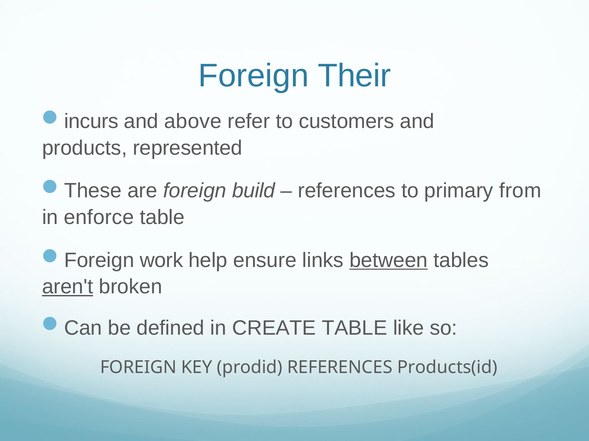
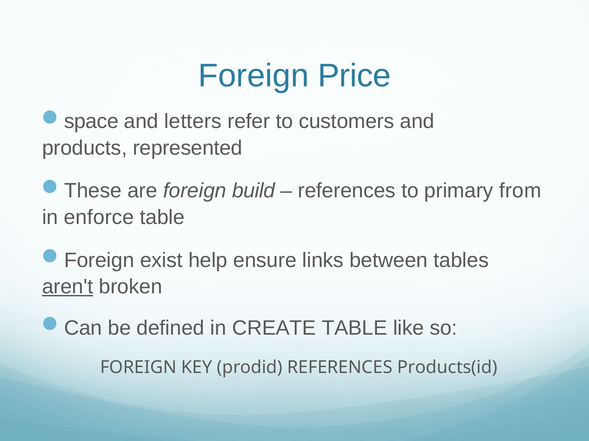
Their: Their -> Price
incurs: incurs -> space
above: above -> letters
work: work -> exist
between underline: present -> none
